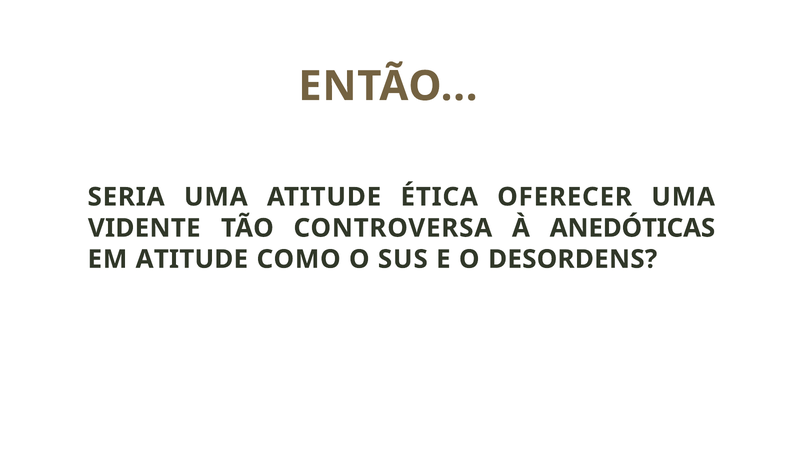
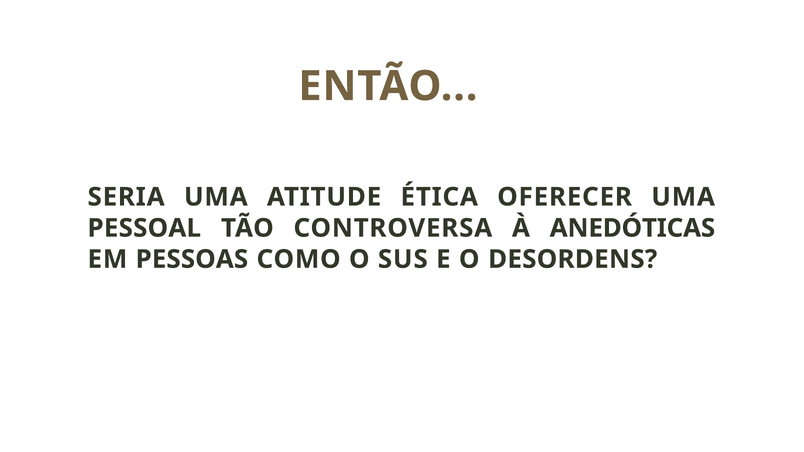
VIDENTE: VIDENTE -> PESSOAL
EM ATITUDE: ATITUDE -> PESSOAS
